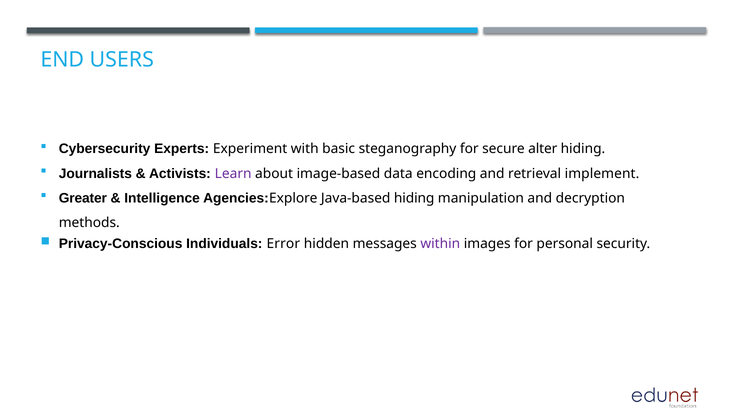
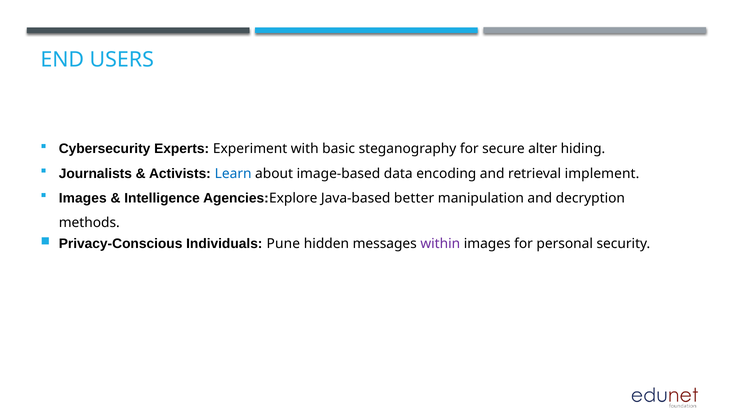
Learn colour: purple -> blue
Greater at (83, 198): Greater -> Images
Java-based hiding: hiding -> better
Error: Error -> Pune
